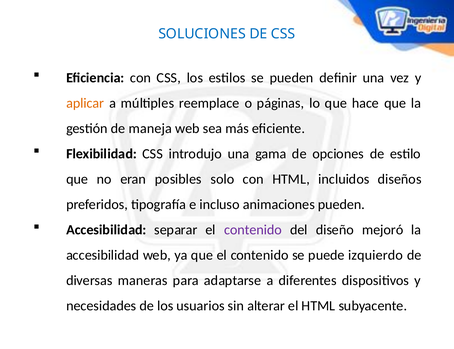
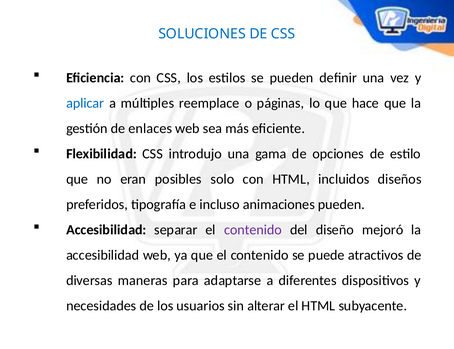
aplicar colour: orange -> blue
maneja: maneja -> enlaces
izquierdo: izquierdo -> atractivos
